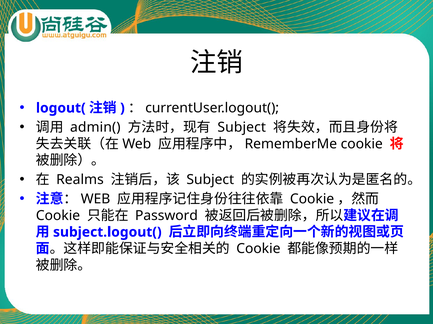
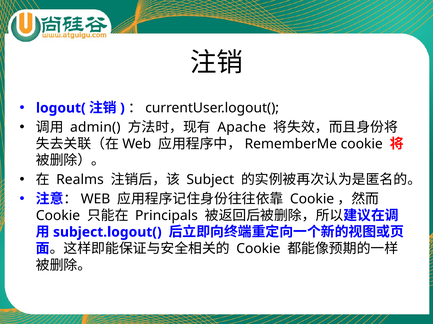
Subject at (242, 128): Subject -> Apache
Password: Password -> Principals
